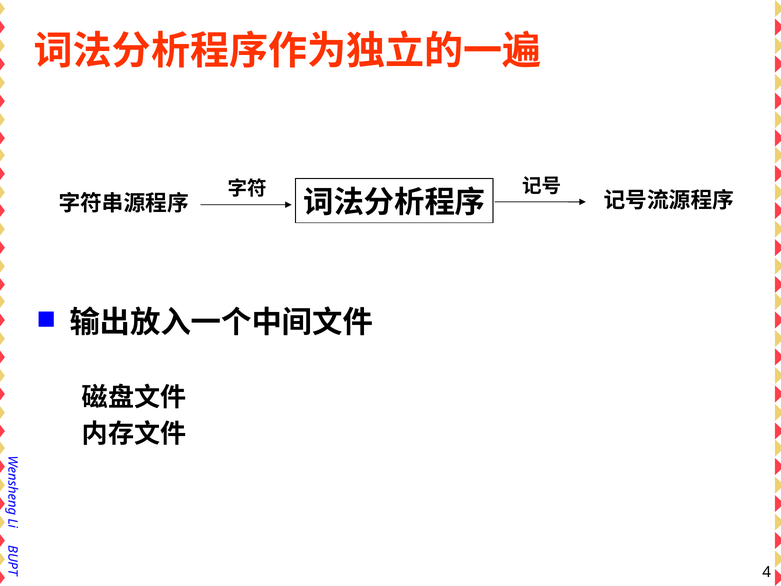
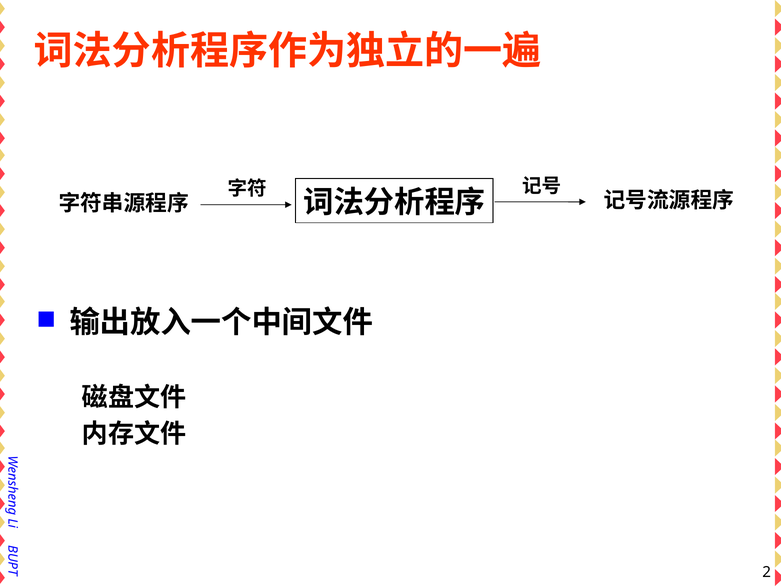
4: 4 -> 2
